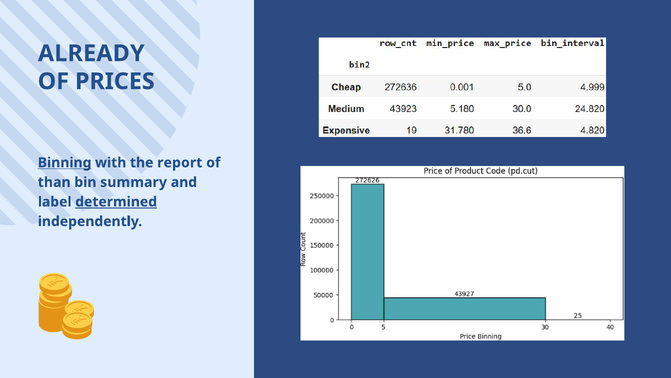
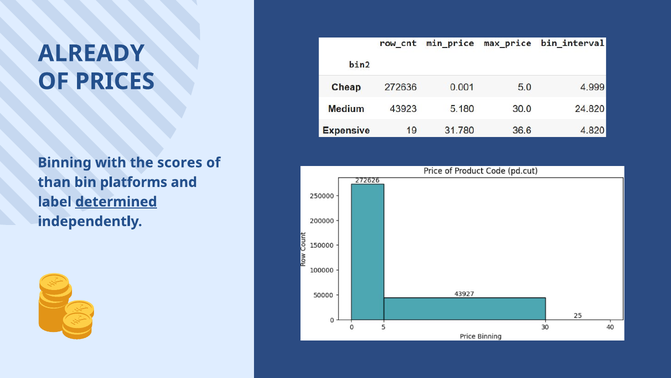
Binning underline: present -> none
report: report -> scores
summary: summary -> platforms
